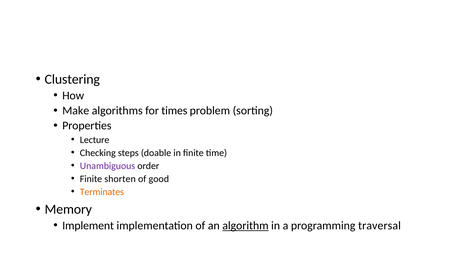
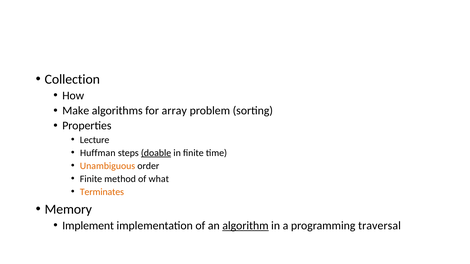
Clustering: Clustering -> Collection
times: times -> array
Checking: Checking -> Huffman
doable underline: none -> present
Unambiguous colour: purple -> orange
shorten: shorten -> method
good: good -> what
